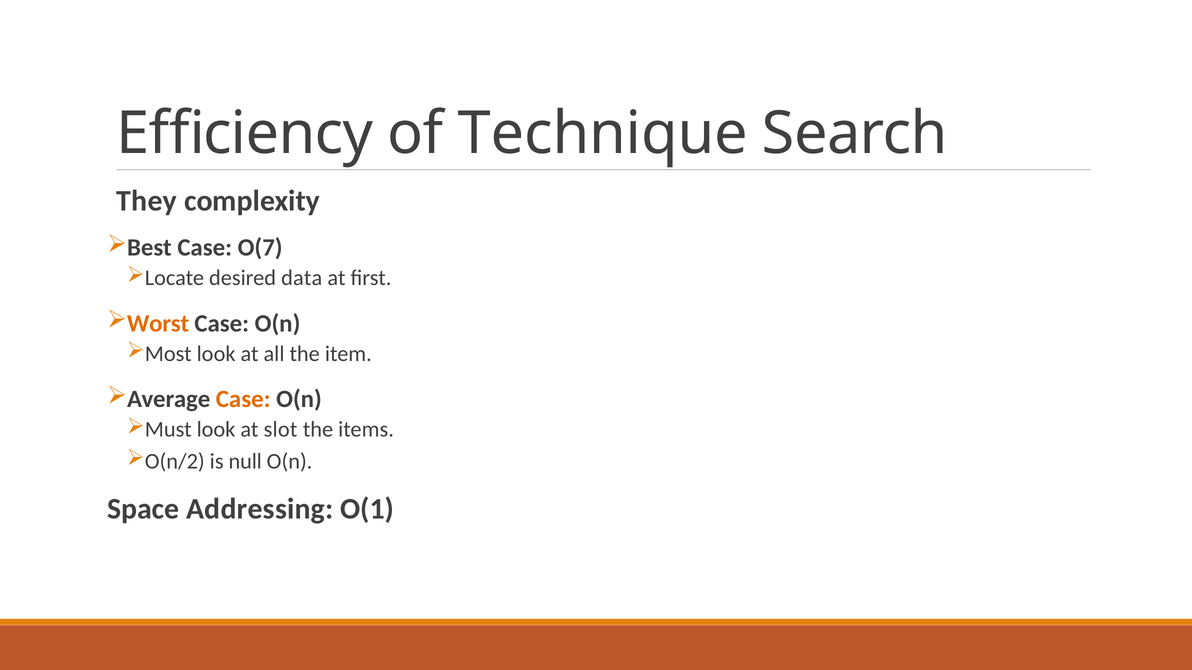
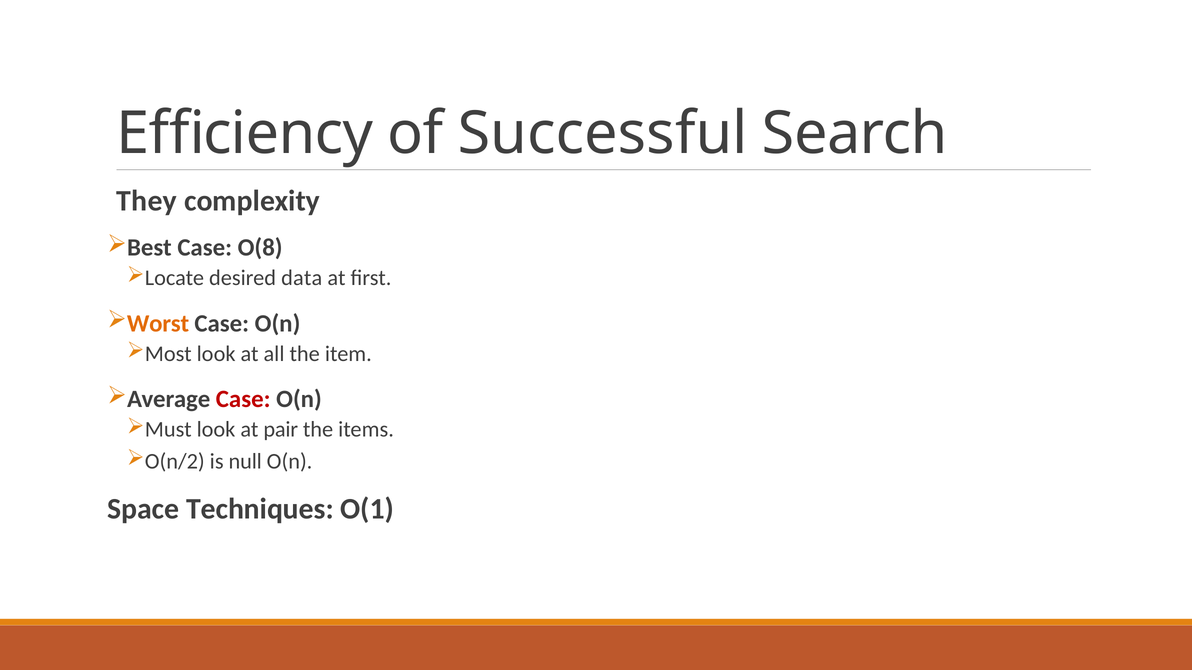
Technique: Technique -> Successful
O(7: O(7 -> O(8
Case at (243, 399) colour: orange -> red
slot: slot -> pair
Addressing: Addressing -> Techniques
